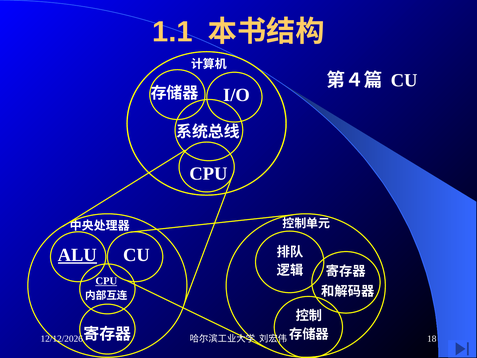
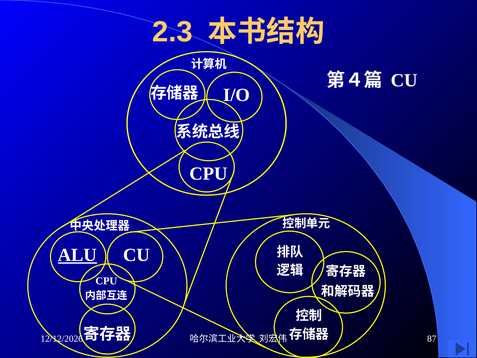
1.1: 1.1 -> 2.3
CPU at (106, 281) underline: present -> none
18: 18 -> 87
